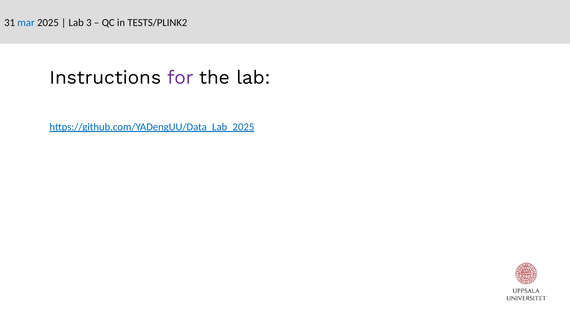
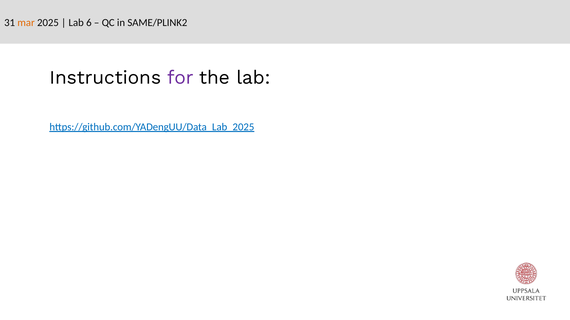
mar colour: blue -> orange
3: 3 -> 6
TESTS/PLINK2: TESTS/PLINK2 -> SAME/PLINK2
